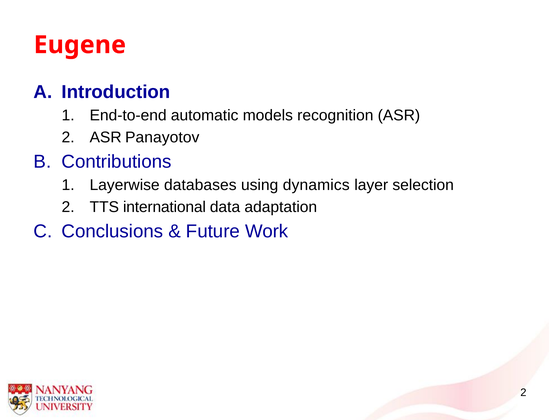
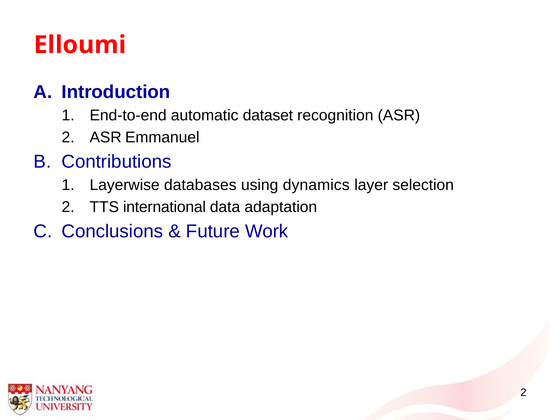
Eugene: Eugene -> Elloumi
models: models -> dataset
Panayotov: Panayotov -> Emmanuel
